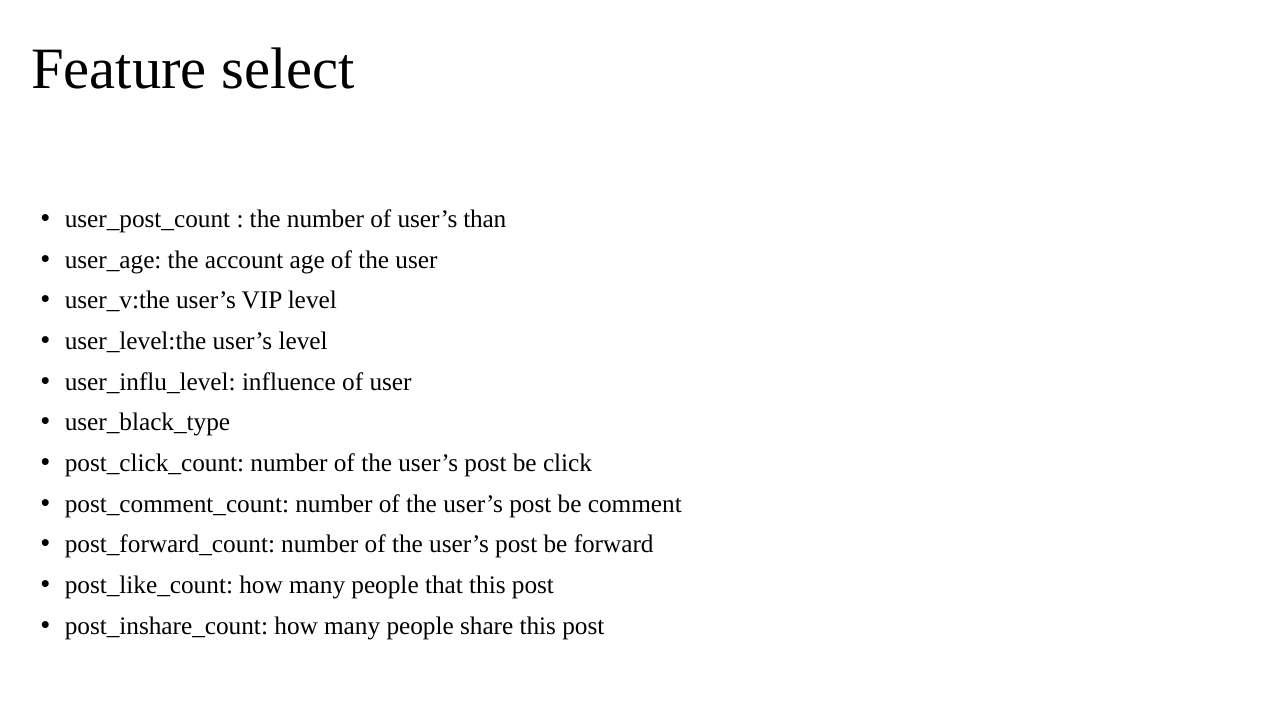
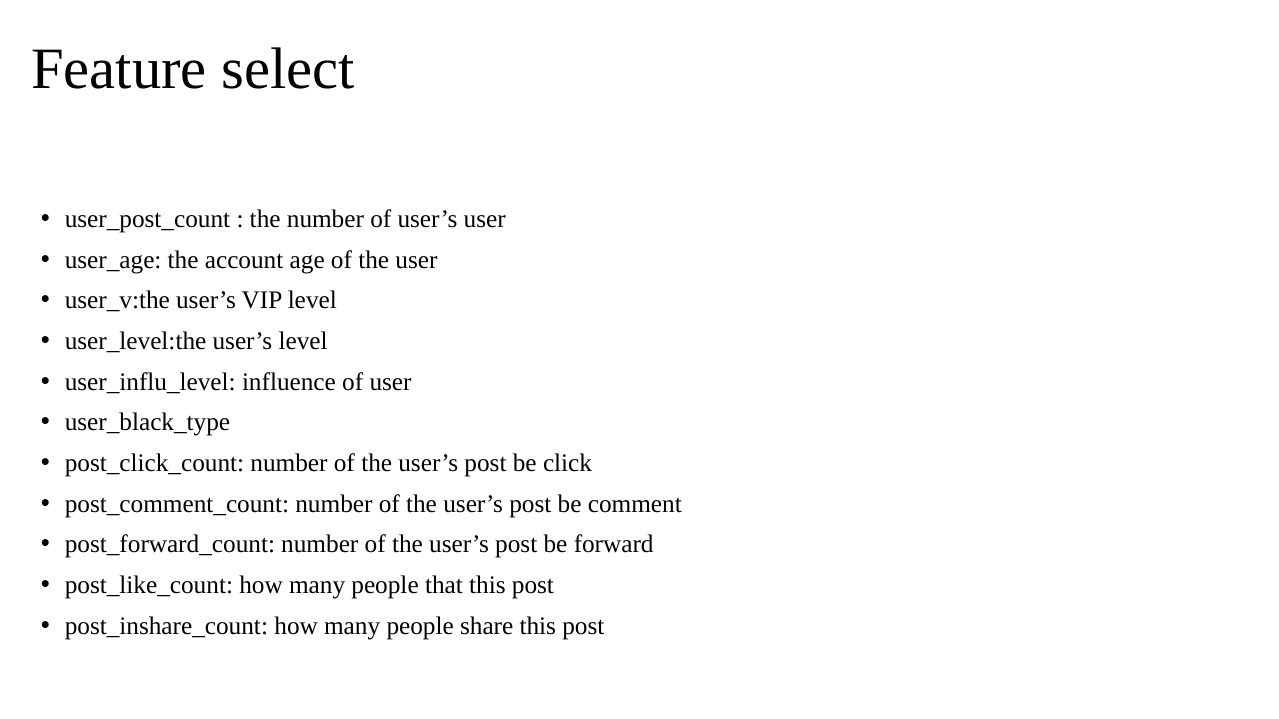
user’s than: than -> user
